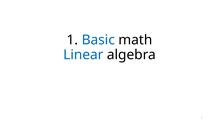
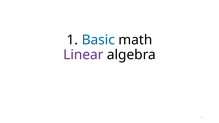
Linear colour: blue -> purple
